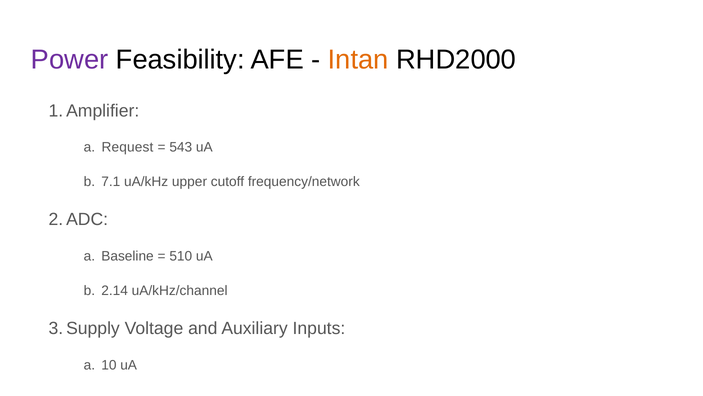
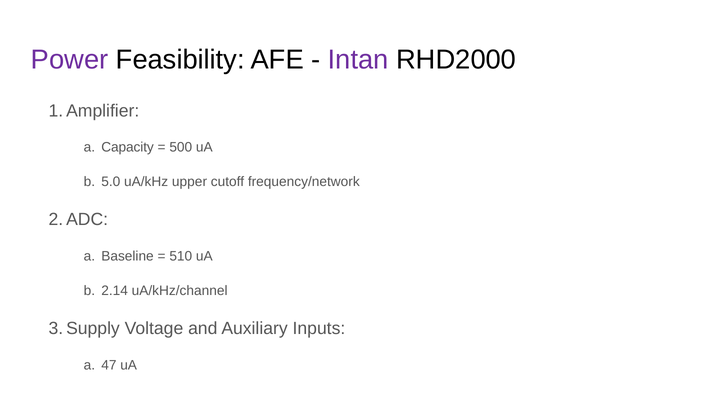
Intan colour: orange -> purple
Request: Request -> Capacity
543: 543 -> 500
7.1: 7.1 -> 5.0
10: 10 -> 47
